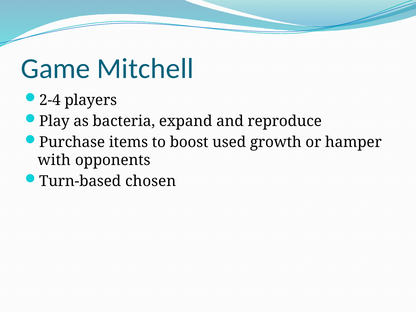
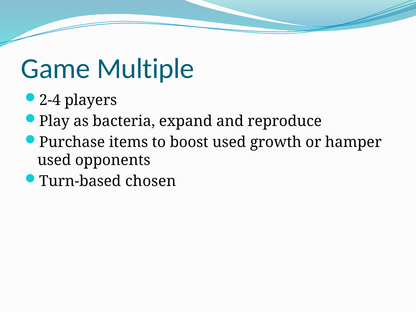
Mitchell: Mitchell -> Multiple
with at (54, 160): with -> used
